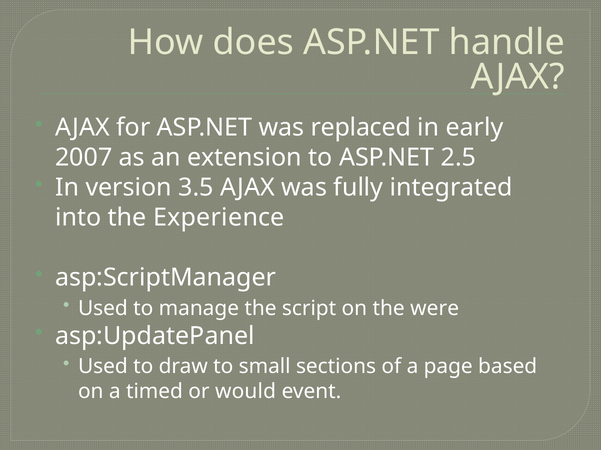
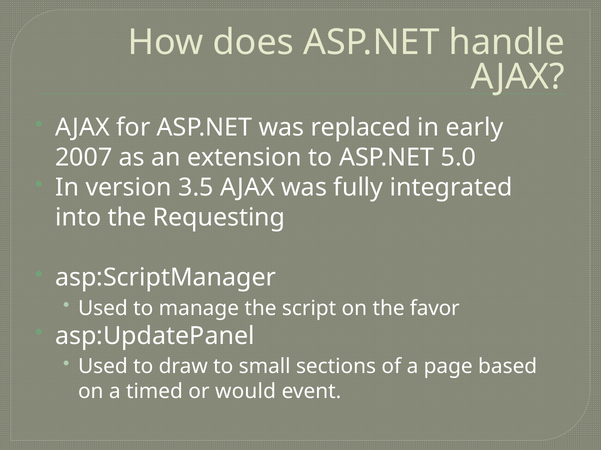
2.5: 2.5 -> 5.0
Experience: Experience -> Requesting
were: were -> favor
